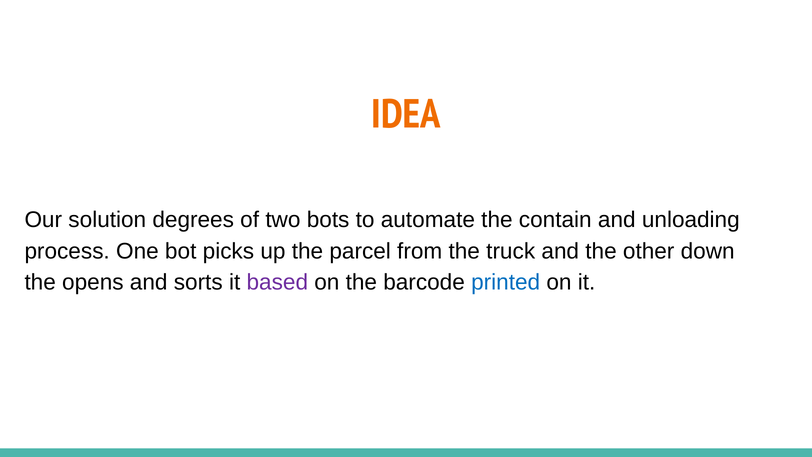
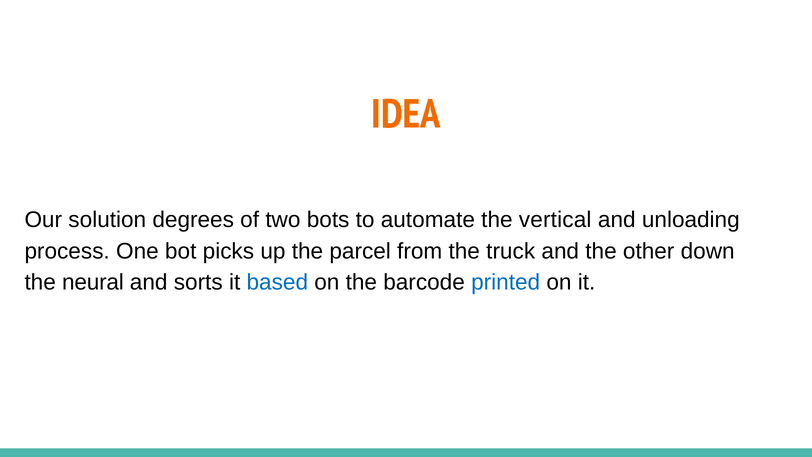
contain: contain -> vertical
opens: opens -> neural
based colour: purple -> blue
